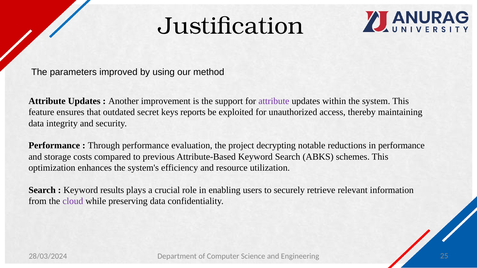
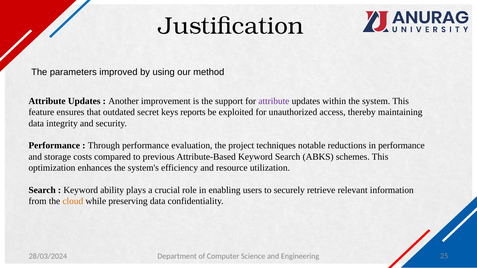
decrypting: decrypting -> techniques
results: results -> ability
cloud colour: purple -> orange
